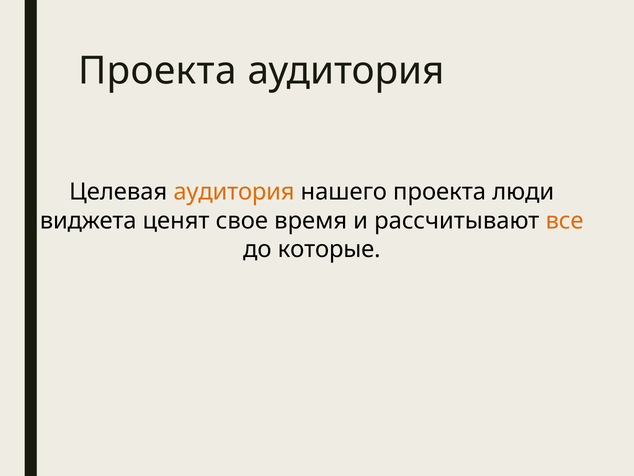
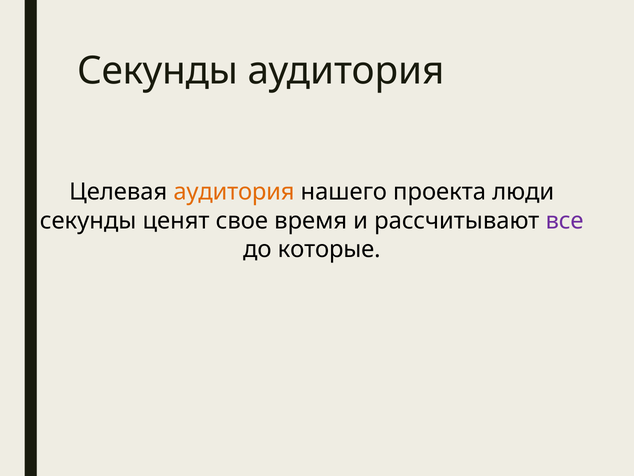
Проекта at (157, 71): Проекта -> Секунды
виджета at (88, 220): виджета -> секунды
все colour: orange -> purple
